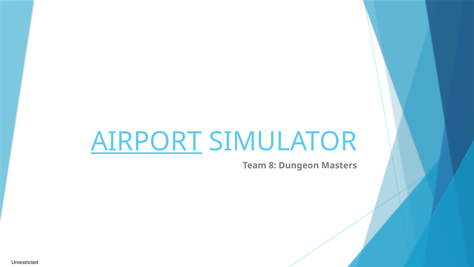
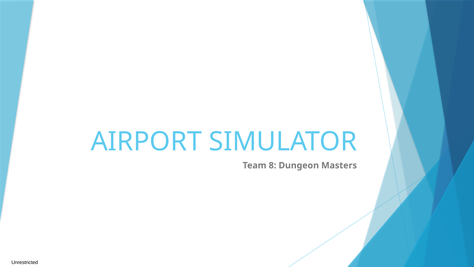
AIRPORT underline: present -> none
